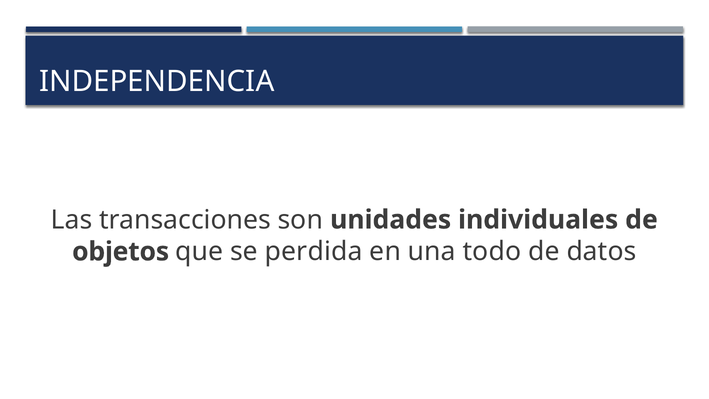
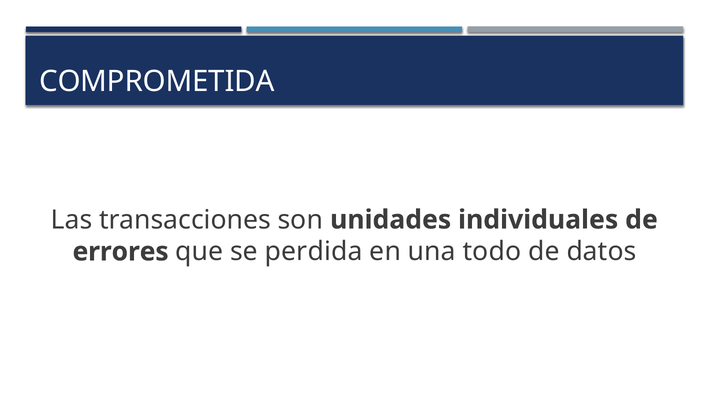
INDEPENDENCIA: INDEPENDENCIA -> COMPROMETIDA
objetos: objetos -> errores
